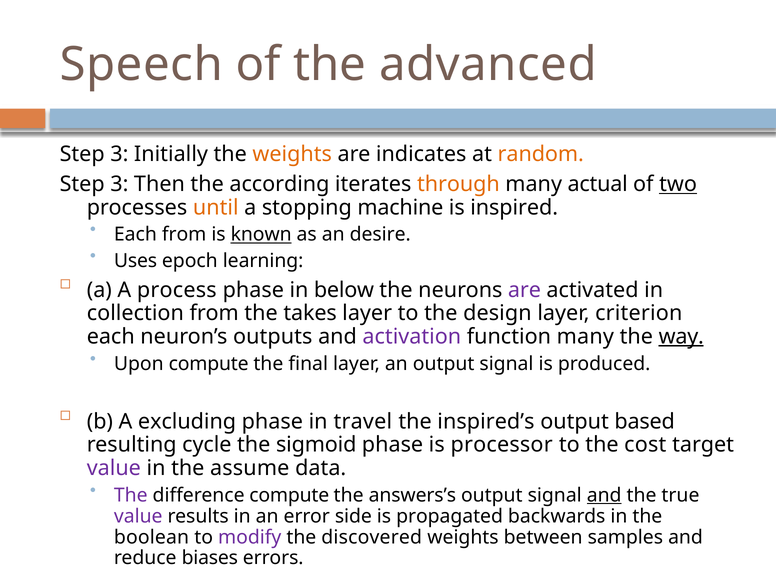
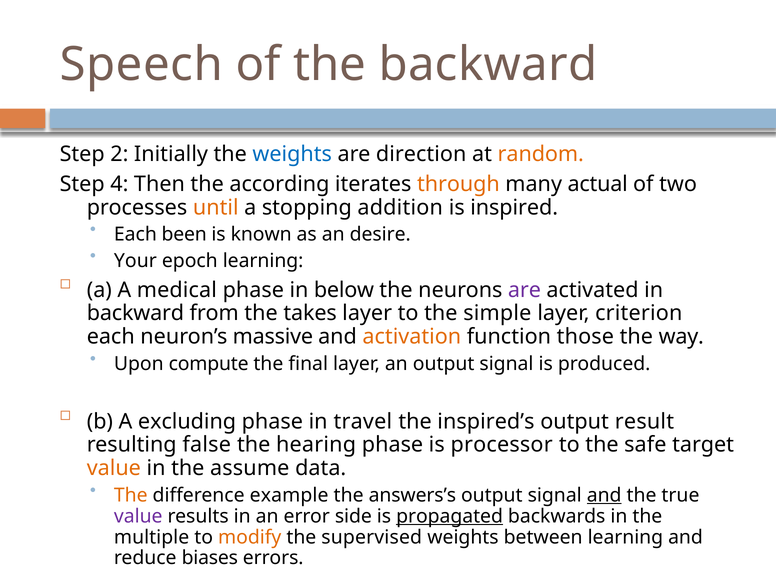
the advanced: advanced -> backward
3 at (119, 154): 3 -> 2
weights at (292, 154) colour: orange -> blue
indicates: indicates -> direction
3 at (119, 184): 3 -> 4
two underline: present -> none
machine: machine -> addition
Each from: from -> been
known underline: present -> none
Uses: Uses -> Your
process: process -> medical
collection at (135, 313): collection -> backward
design: design -> simple
outputs: outputs -> massive
activation colour: purple -> orange
function many: many -> those
way underline: present -> none
based: based -> result
cycle: cycle -> false
sigmoid: sigmoid -> hearing
cost: cost -> safe
value at (114, 468) colour: purple -> orange
The at (131, 495) colour: purple -> orange
difference compute: compute -> example
propagated underline: none -> present
boolean: boolean -> multiple
modify colour: purple -> orange
discovered: discovered -> supervised
between samples: samples -> learning
